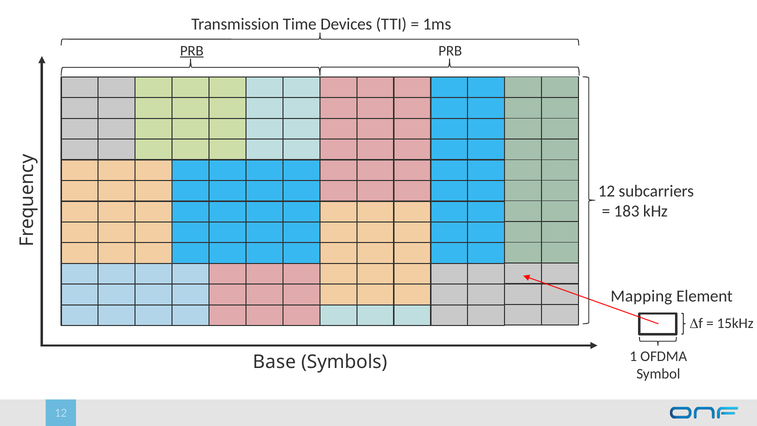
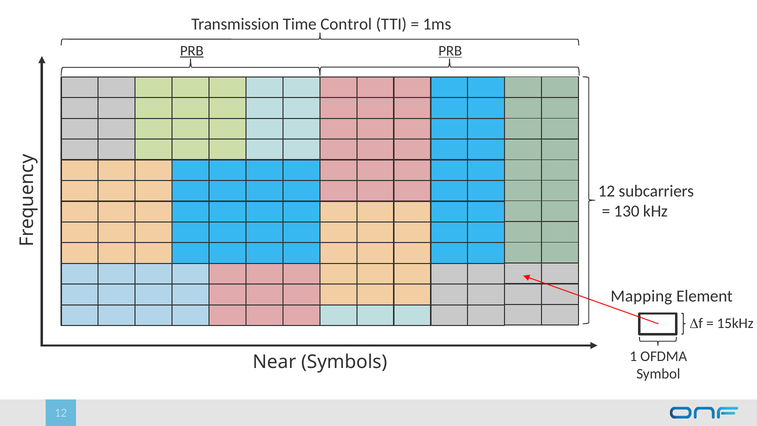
Devices: Devices -> Control
PRB at (450, 51) underline: none -> present
183: 183 -> 130
Base: Base -> Near
